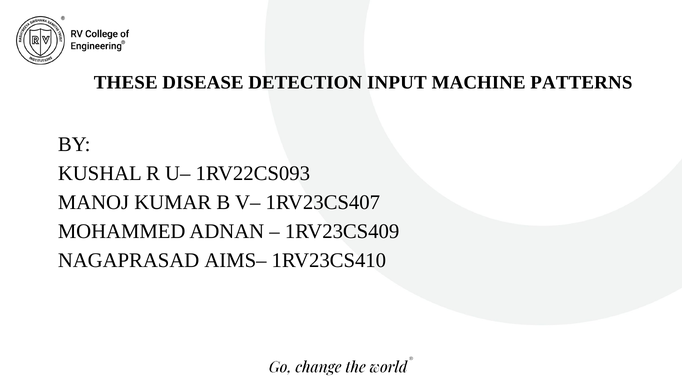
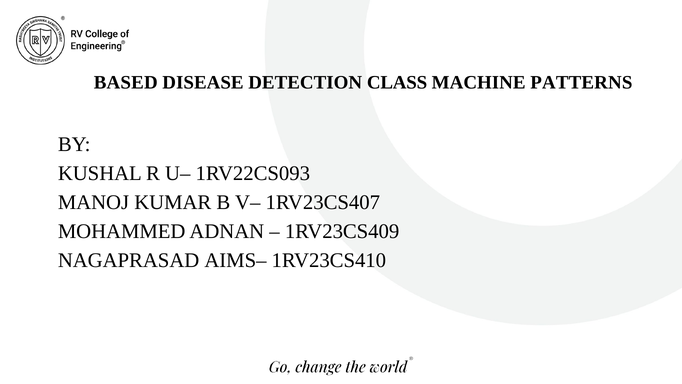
THESE: THESE -> BASED
INPUT: INPUT -> CLASS
